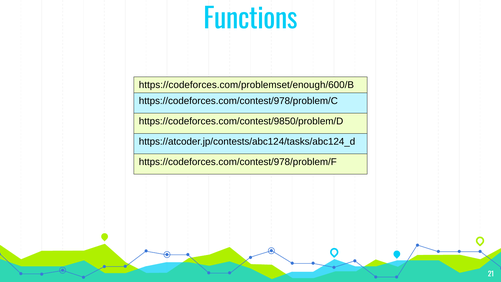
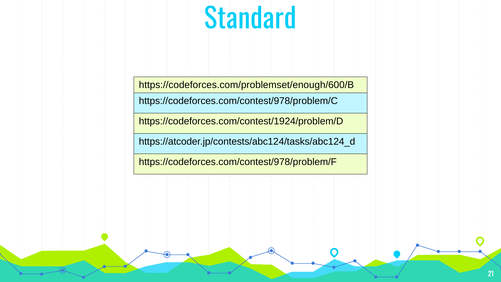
Functions: Functions -> Standard
https://codeforces.com/contest/9850/problem/D: https://codeforces.com/contest/9850/problem/D -> https://codeforces.com/contest/1924/problem/D
